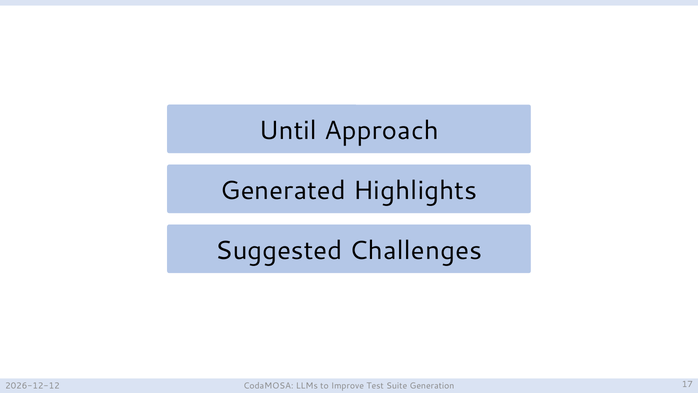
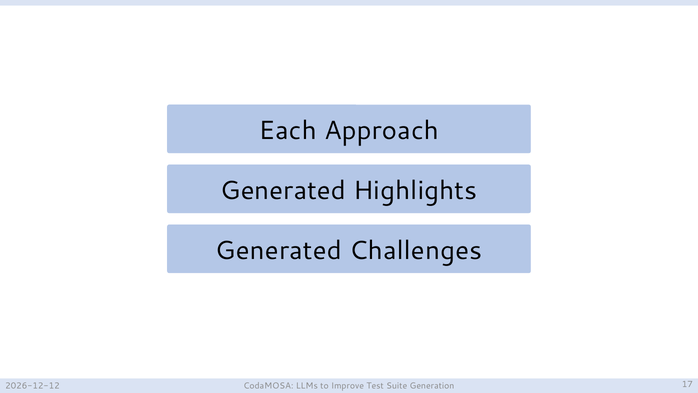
Until: Until -> Each
Suggested at (279, 250): Suggested -> Generated
